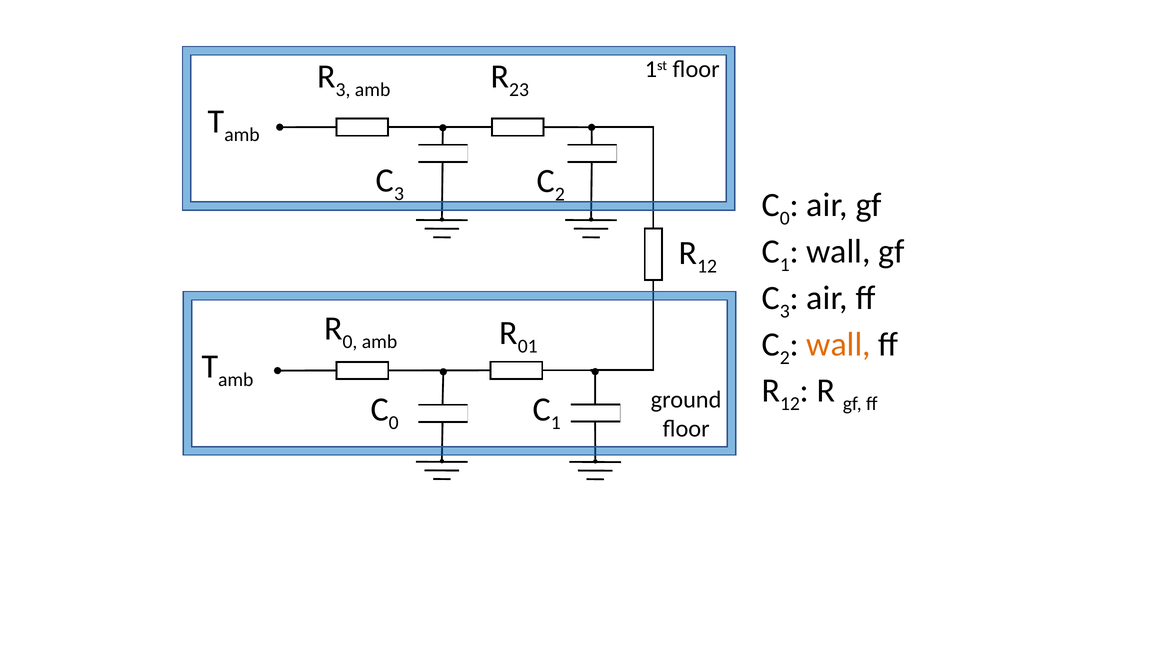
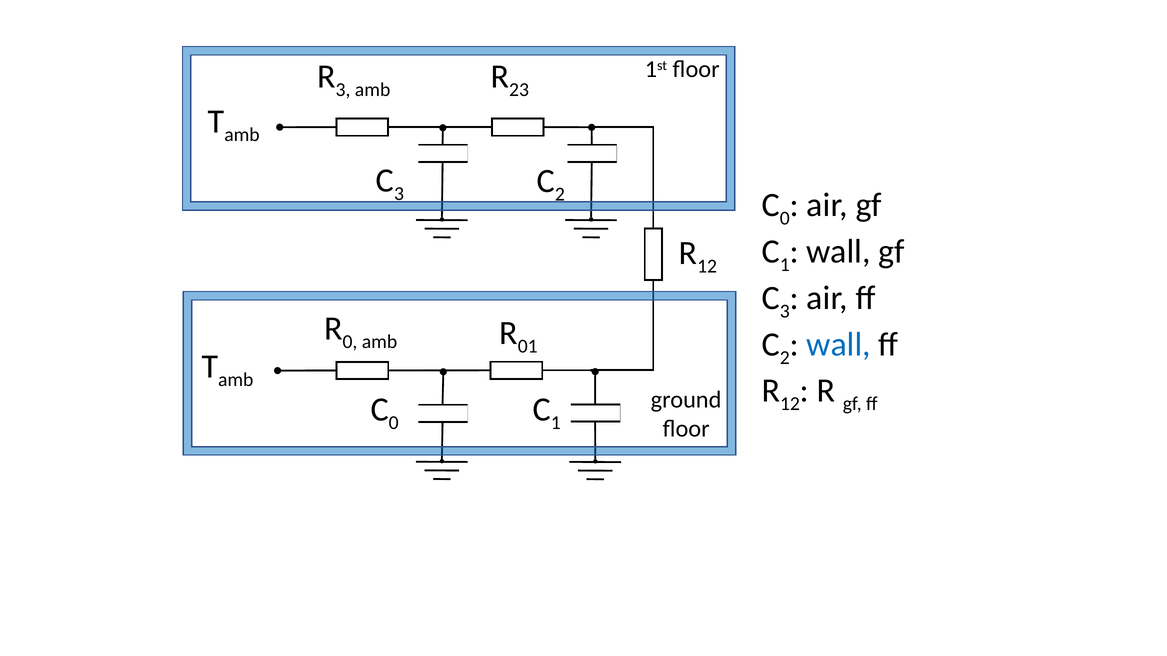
wall at (839, 345) colour: orange -> blue
